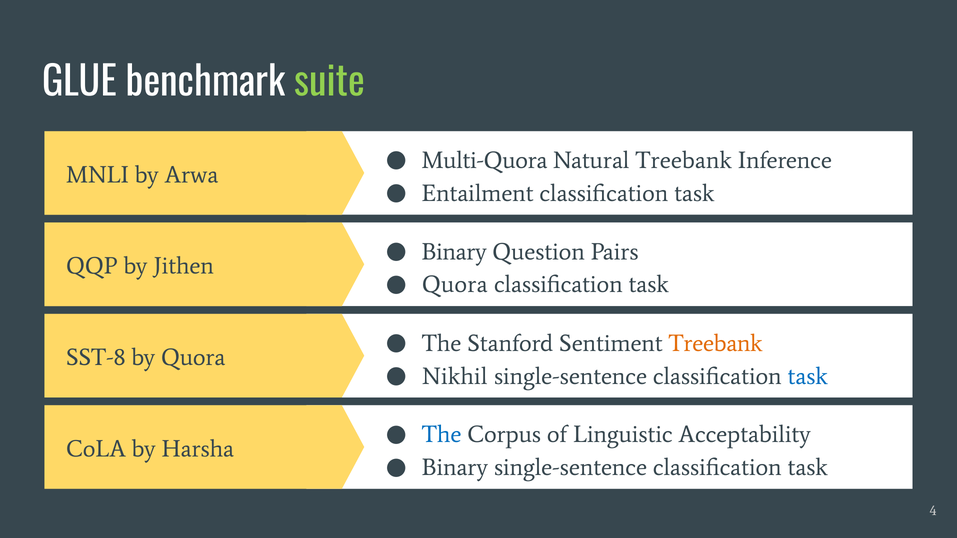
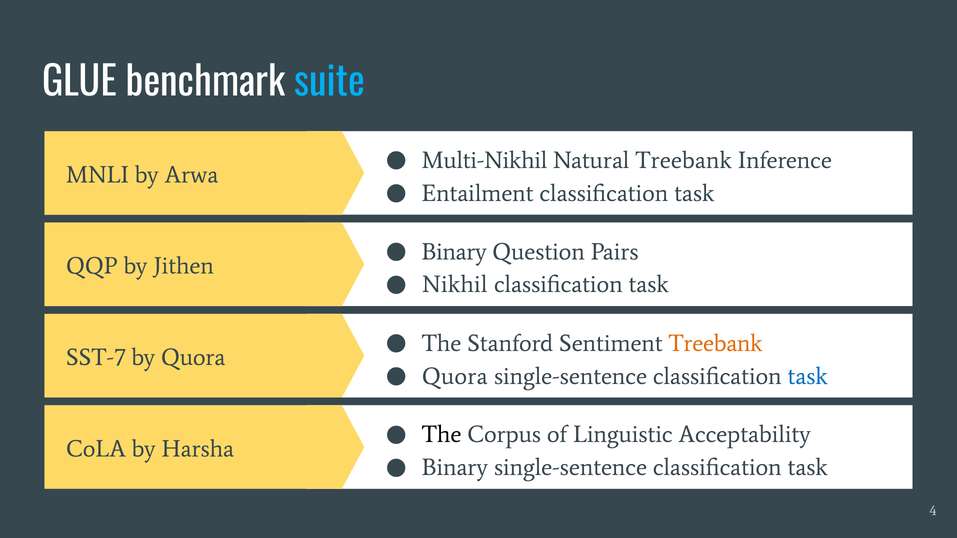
suite colour: light green -> light blue
Multi-Quora: Multi-Quora -> Multi-Nikhil
Quora at (455, 285): Quora -> Nikhil
SST-8: SST-8 -> SST-7
Nikhil at (455, 377): Nikhil -> Quora
The at (442, 435) colour: blue -> black
